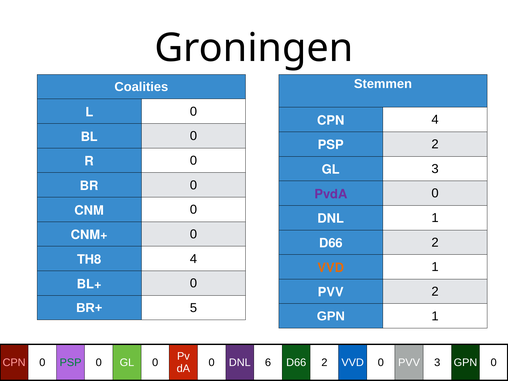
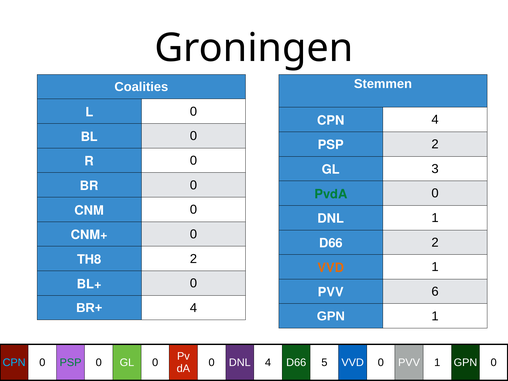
PvdA colour: purple -> green
TH8 4: 4 -> 2
PVV 2: 2 -> 6
BR+ 5: 5 -> 4
CPN at (14, 362) colour: pink -> light blue
DNL 6: 6 -> 4
2 at (324, 362): 2 -> 5
PVV 3: 3 -> 1
